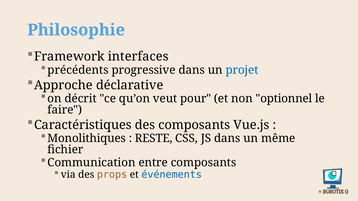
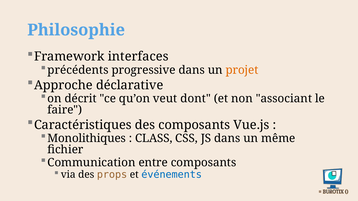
projet colour: blue -> orange
pour: pour -> dont
optionnel: optionnel -> associant
RESTE: RESTE -> CLASS
